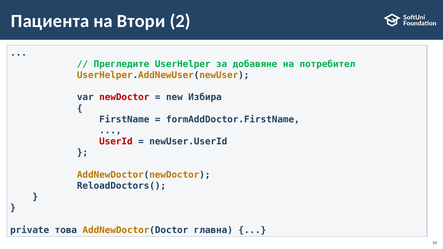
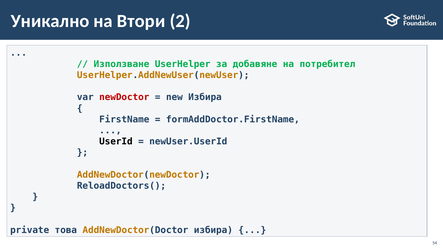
Пациента: Пациента -> Уникално
Прегледите: Прегледите -> Използване
UserId colour: red -> black
AddNewDoctor(Doctor главна: главна -> избира
